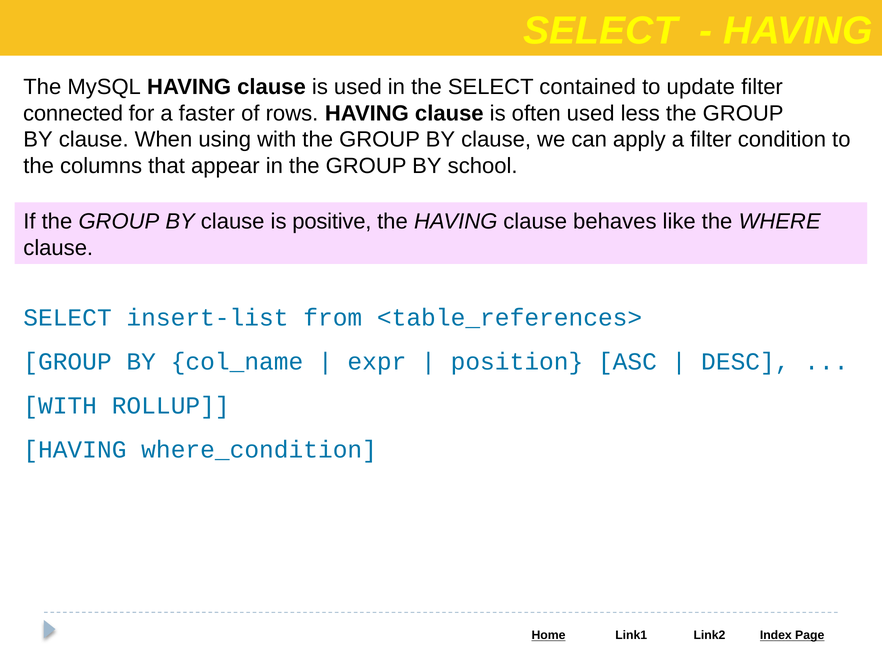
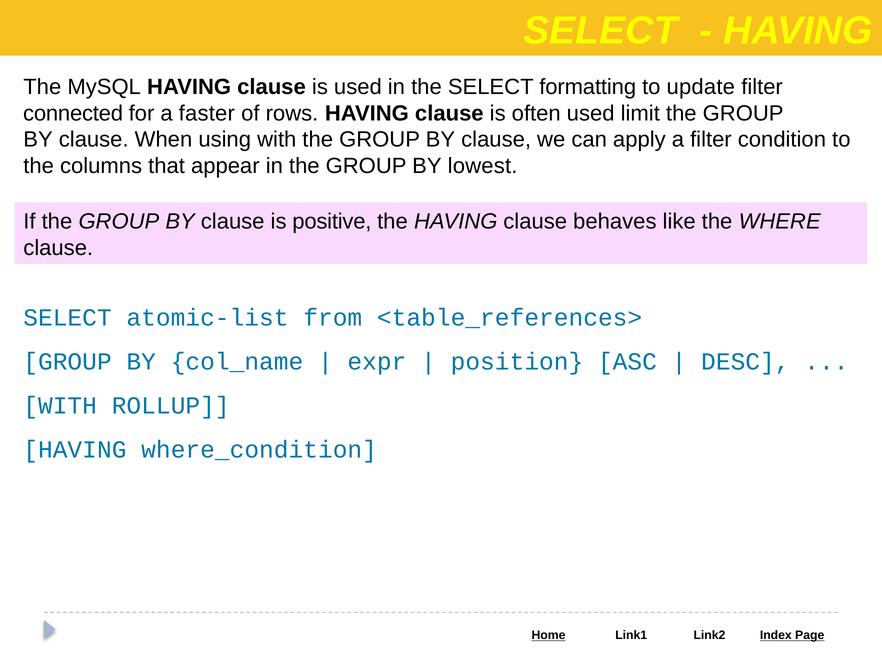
contained: contained -> formatting
less: less -> limit
school: school -> lowest
insert-list: insert-list -> atomic-list
